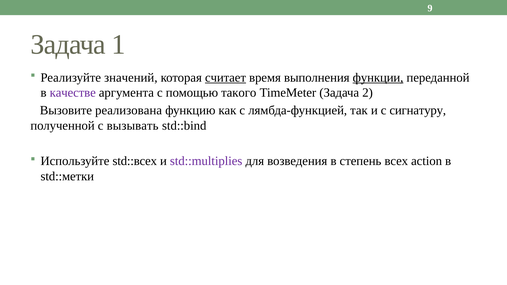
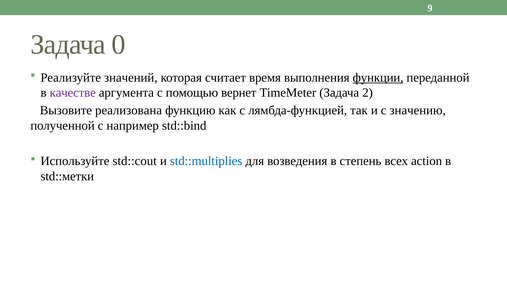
1: 1 -> 0
считает underline: present -> none
такого: такого -> вернет
сигнатуру: сигнатуру -> значению
вызывать: вызывать -> например
std::всех: std::всех -> std::cout
std::multiplies colour: purple -> blue
